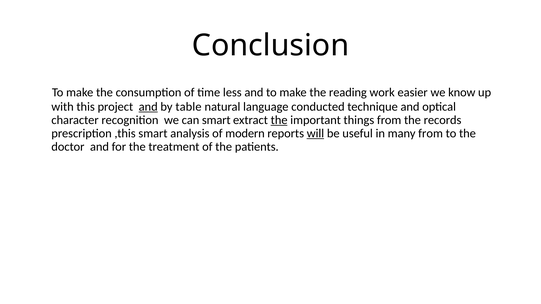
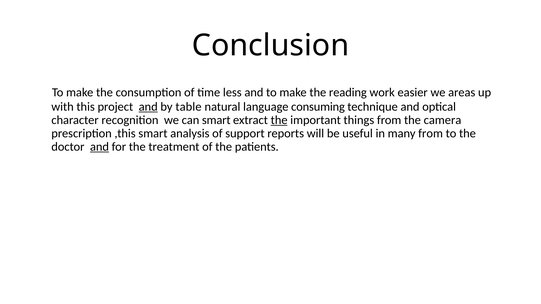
know: know -> areas
conducted: conducted -> consuming
records: records -> camera
modern: modern -> support
will underline: present -> none
and at (99, 147) underline: none -> present
